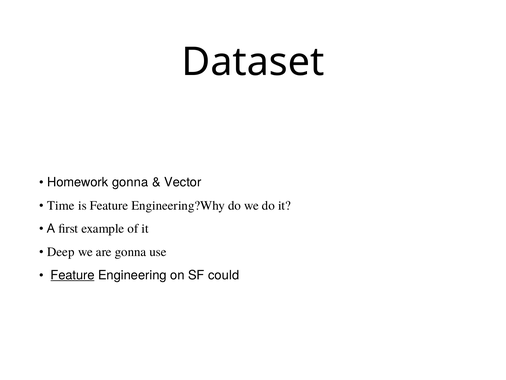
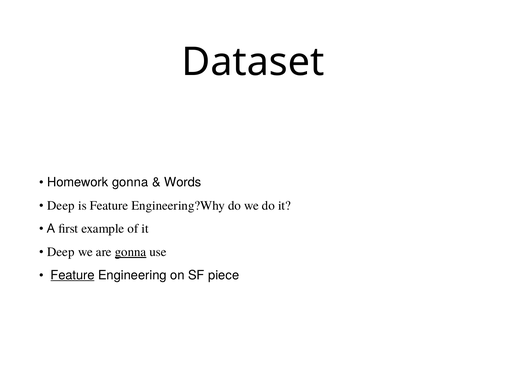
Vector: Vector -> Words
Time at (61, 205): Time -> Deep
gonna at (131, 252) underline: none -> present
could: could -> piece
